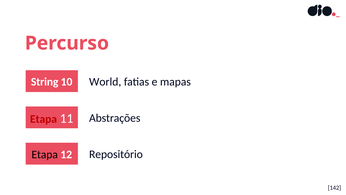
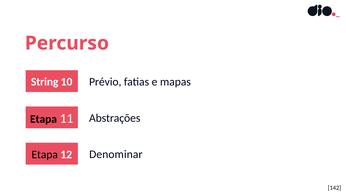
World: World -> Prévio
Etapa at (44, 119) colour: red -> black
Repositório: Repositório -> Denominar
